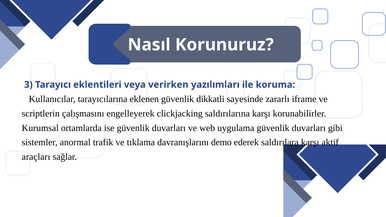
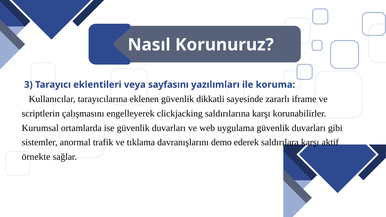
verirken: verirken -> sayfasını
araçları: araçları -> örnekte
